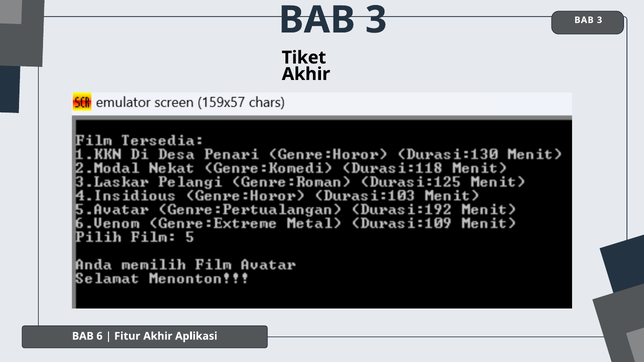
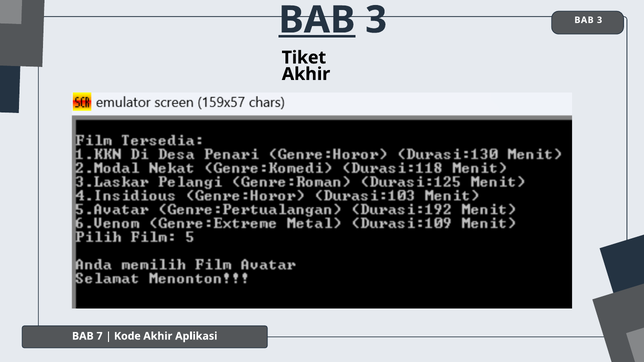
BAB at (317, 20) underline: none -> present
6: 6 -> 7
Fitur: Fitur -> Kode
